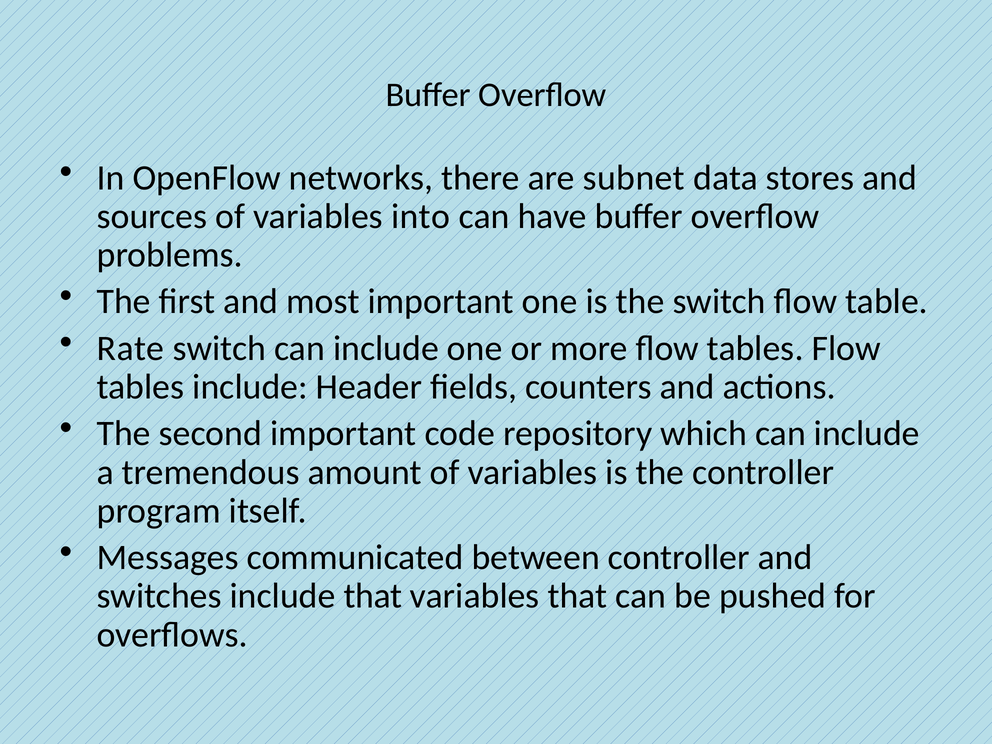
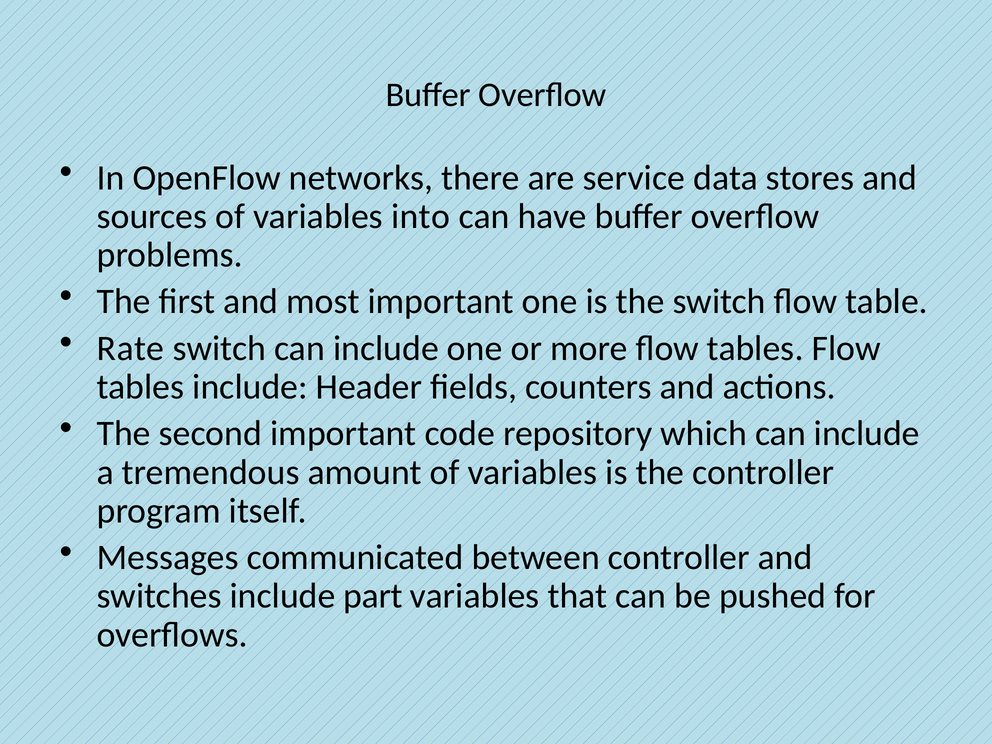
subnet: subnet -> service
include that: that -> part
